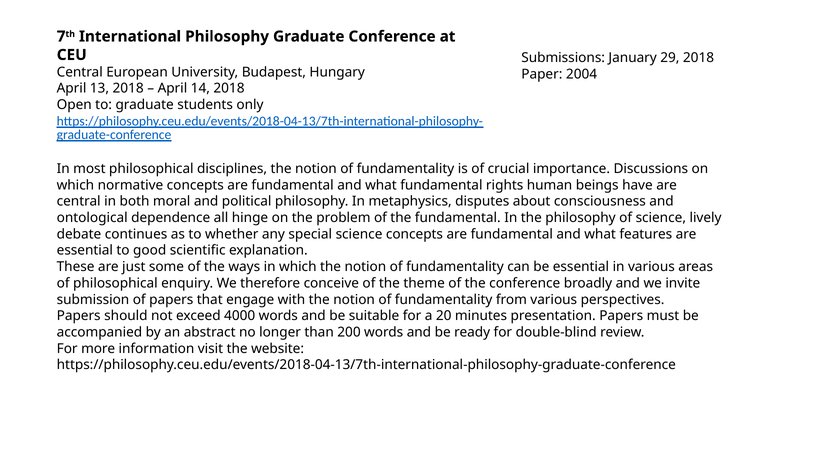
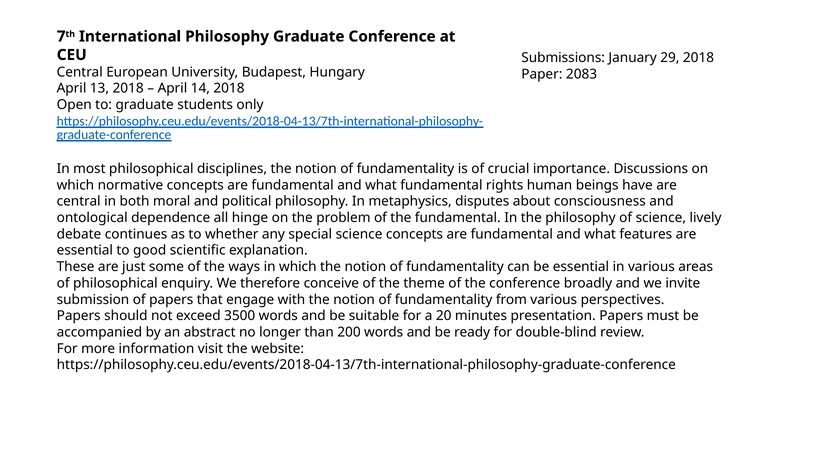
2004: 2004 -> 2083
4000: 4000 -> 3500
